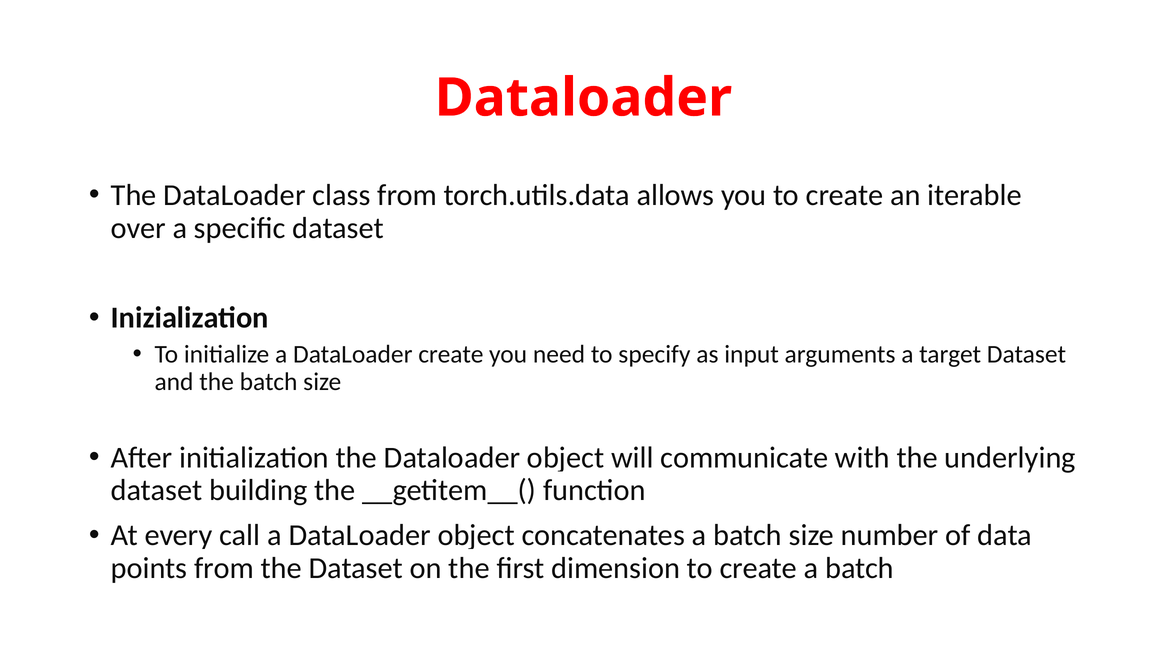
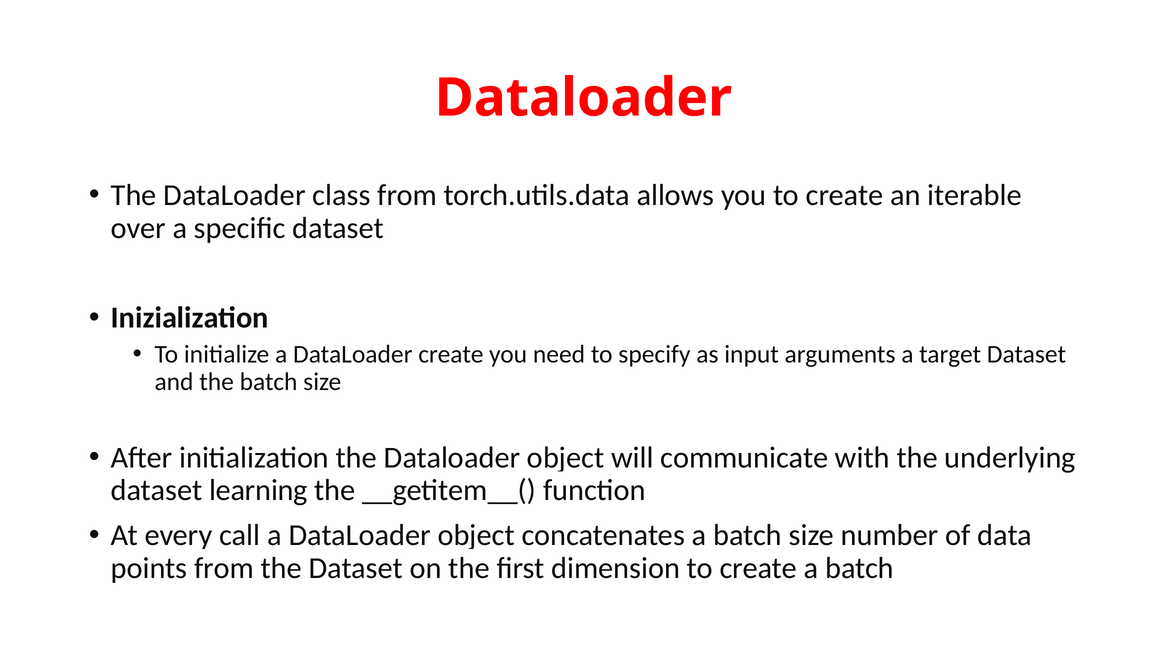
building: building -> learning
